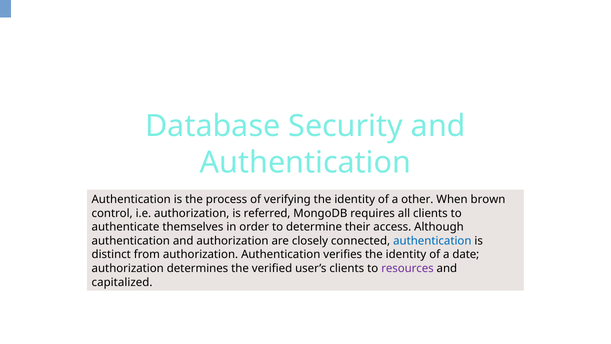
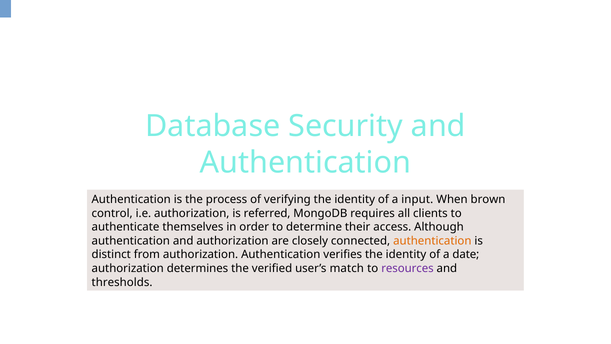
other: other -> input
authentication at (432, 241) colour: blue -> orange
user’s clients: clients -> match
capitalized: capitalized -> thresholds
